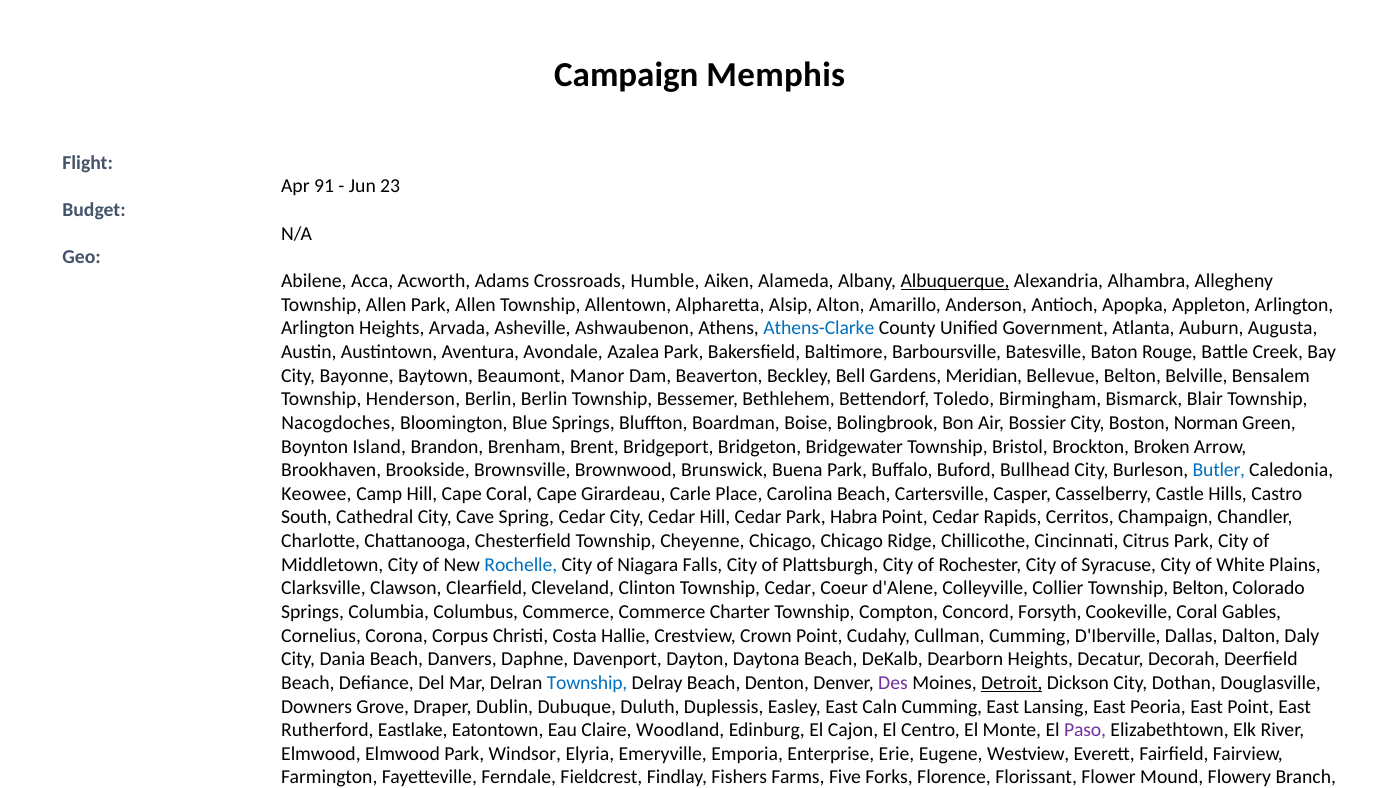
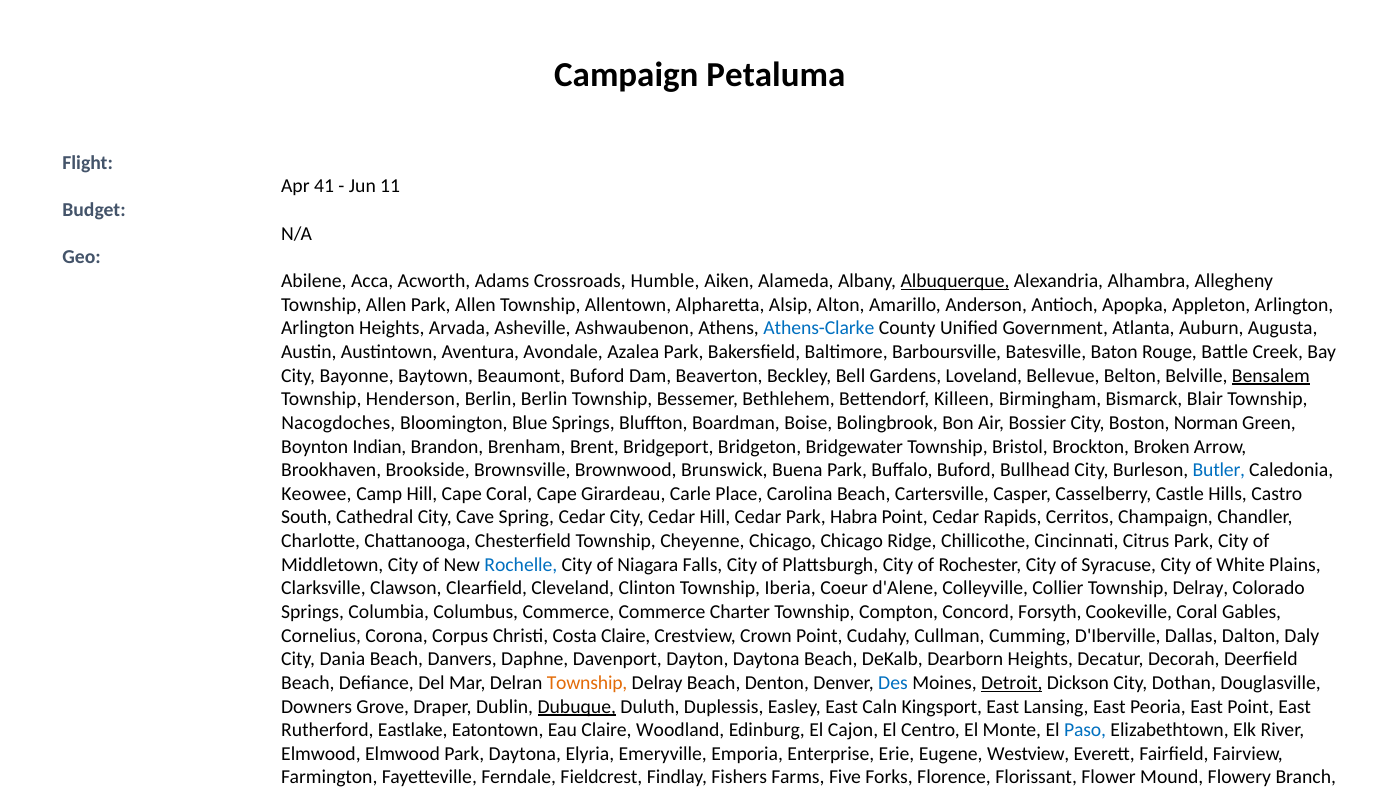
Campaign Memphis: Memphis -> Petaluma
91: 91 -> 41
23: 23 -> 11
Beaumont Manor: Manor -> Buford
Gardens Meridian: Meridian -> Loveland
Bensalem underline: none -> present
Bettendorf Toledo: Toledo -> Killeen
Boynton Island: Island -> Indian
Township Cedar: Cedar -> Iberia
Collier Township Belton: Belton -> Delray
Costa Hallie: Hallie -> Claire
Township at (587, 682) colour: blue -> orange
Des colour: purple -> blue
Dubuque underline: none -> present
Caln Cumming: Cumming -> Kingsport
Paso colour: purple -> blue
Park Windsor: Windsor -> Daytona
